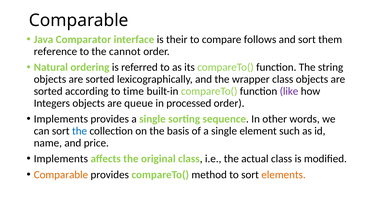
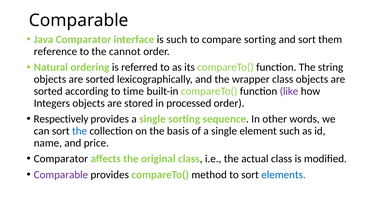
is their: their -> such
compare follows: follows -> sorting
queue: queue -> stored
Implements at (61, 119): Implements -> Respectively
Implements at (61, 159): Implements -> Comparator
Comparable at (61, 175) colour: orange -> purple
elements colour: orange -> blue
